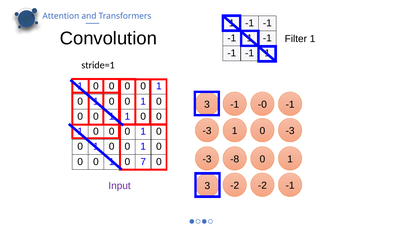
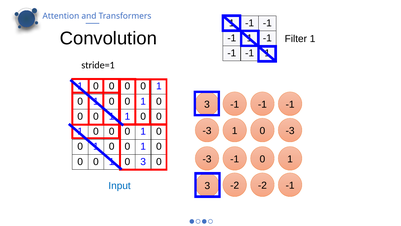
3 -1 -0: -0 -> -1
-3 -8: -8 -> -1
0 7: 7 -> 3
Input colour: purple -> blue
